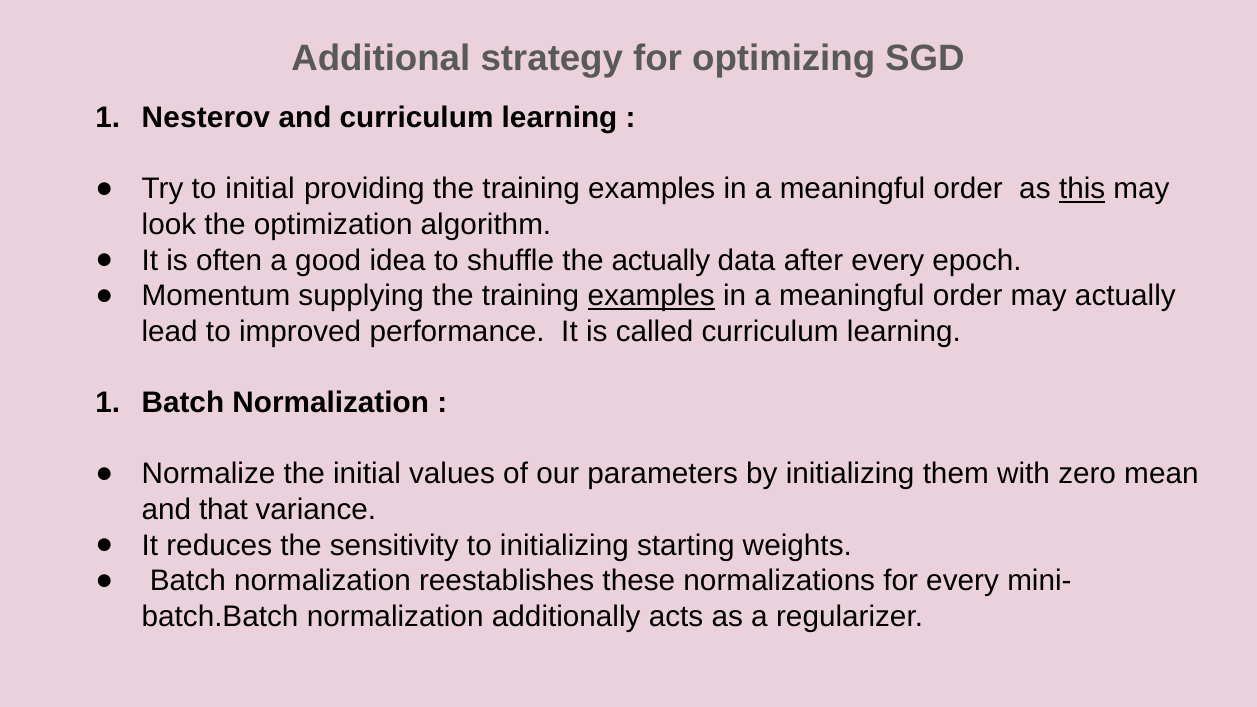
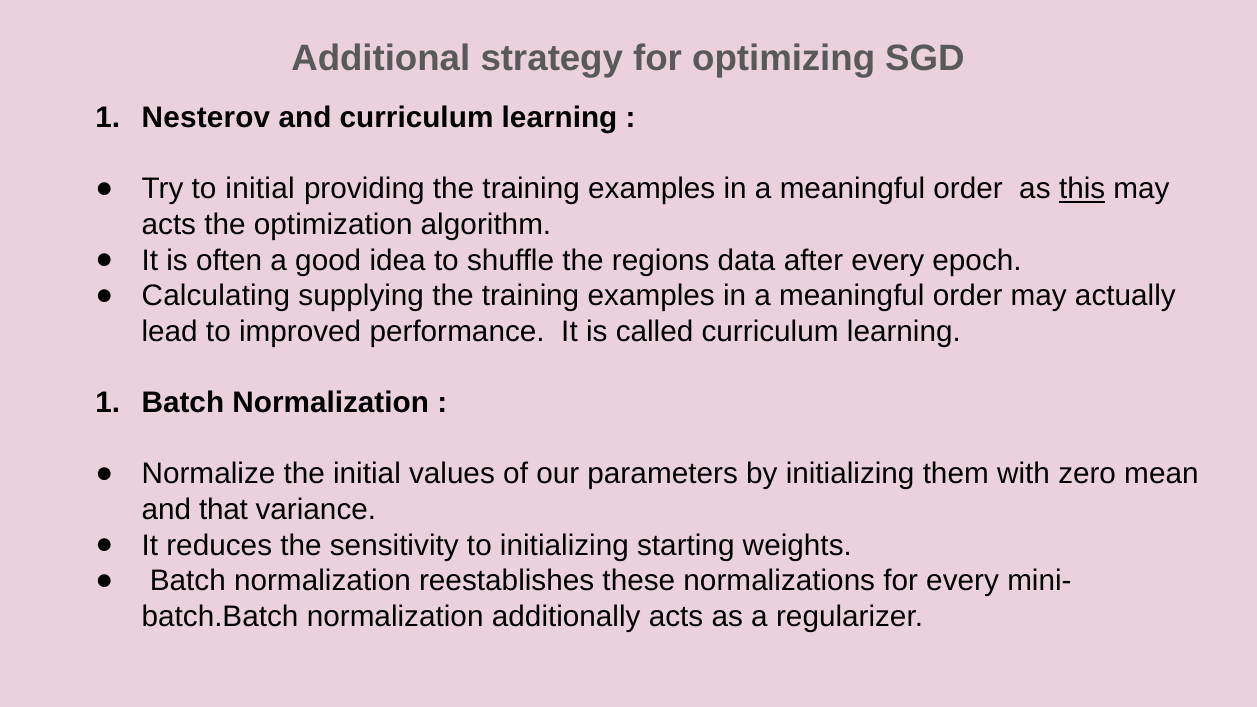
look at (169, 225): look -> acts
the actually: actually -> regions
Momentum: Momentum -> Calculating
examples at (651, 296) underline: present -> none
